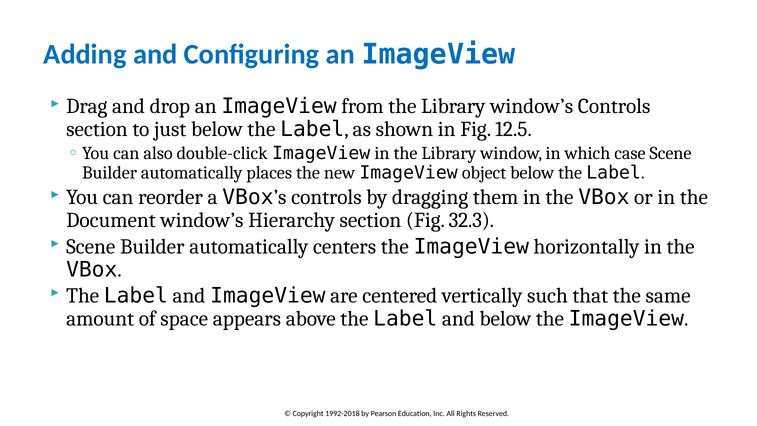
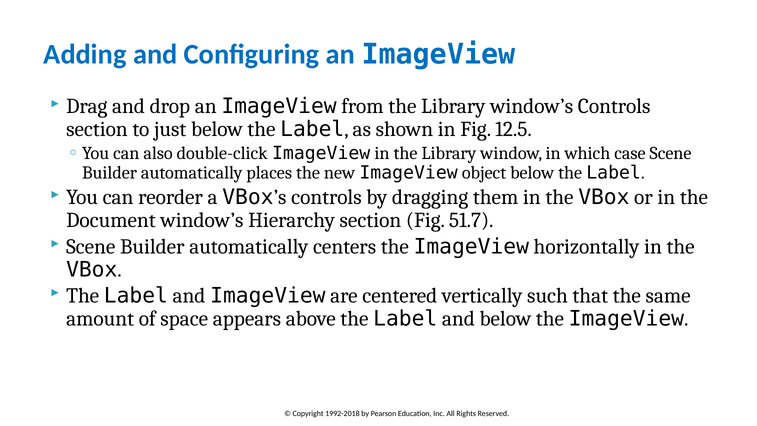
32.3: 32.3 -> 51.7
